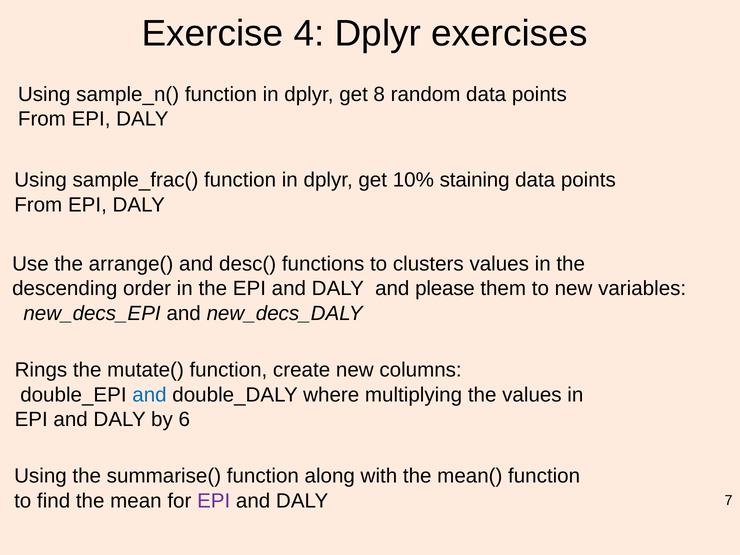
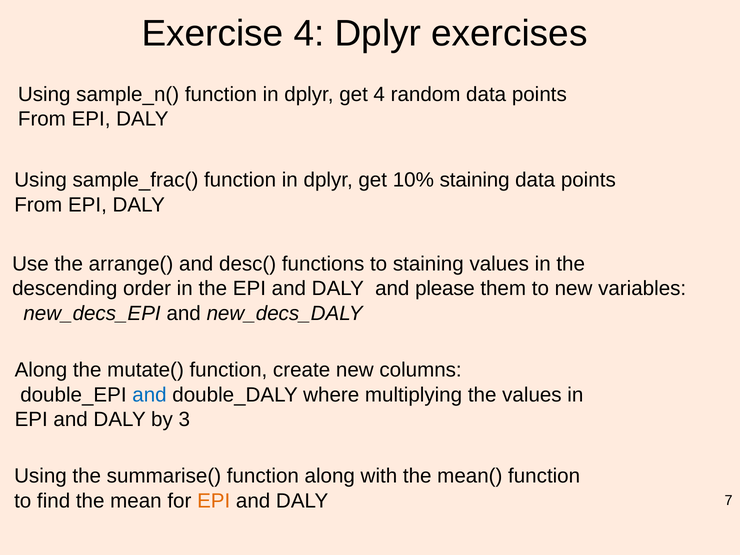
get 8: 8 -> 4
to clusters: clusters -> staining
Rings at (41, 370): Rings -> Along
6: 6 -> 3
EPI at (214, 501) colour: purple -> orange
